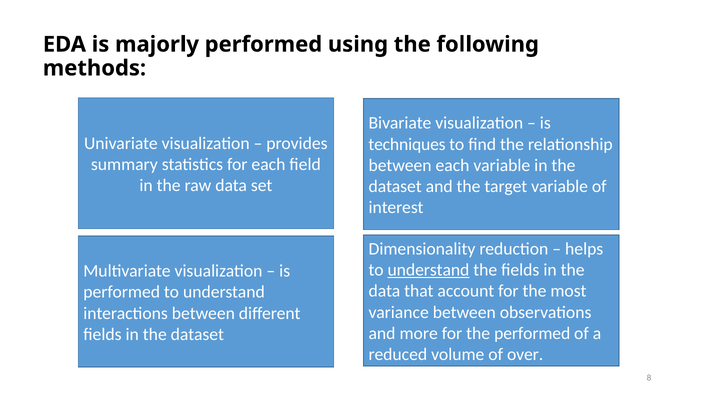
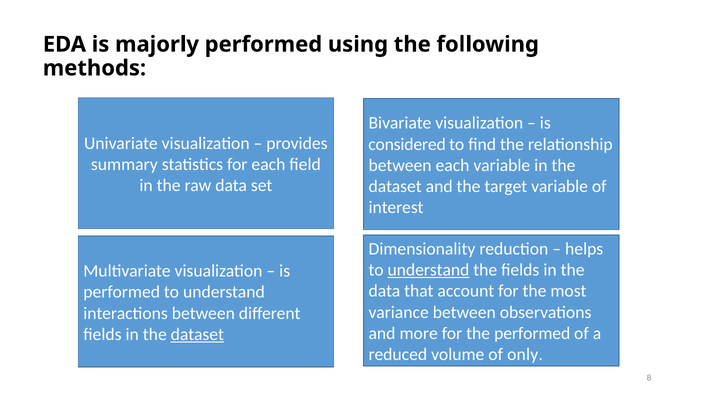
techniques: techniques -> considered
dataset at (197, 335) underline: none -> present
over: over -> only
